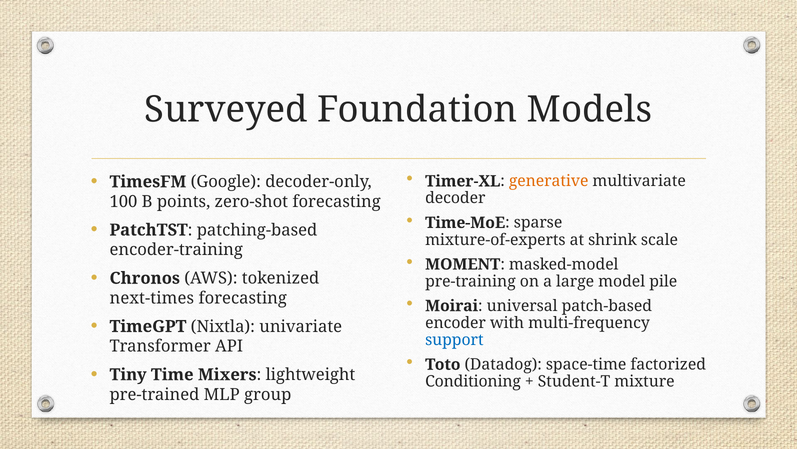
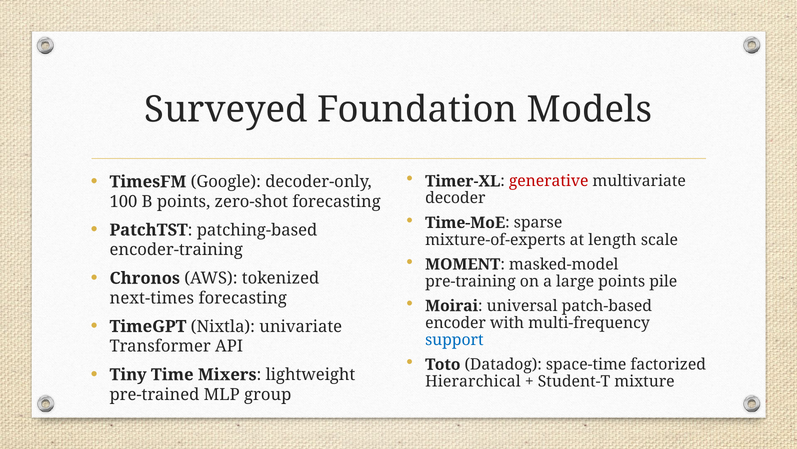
generative colour: orange -> red
shrink: shrink -> length
large model: model -> points
Conditioning: Conditioning -> Hierarchical
